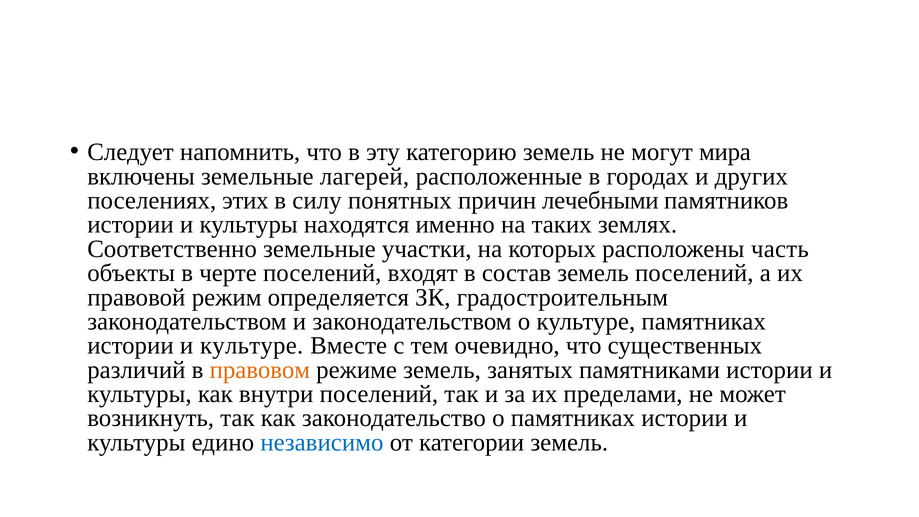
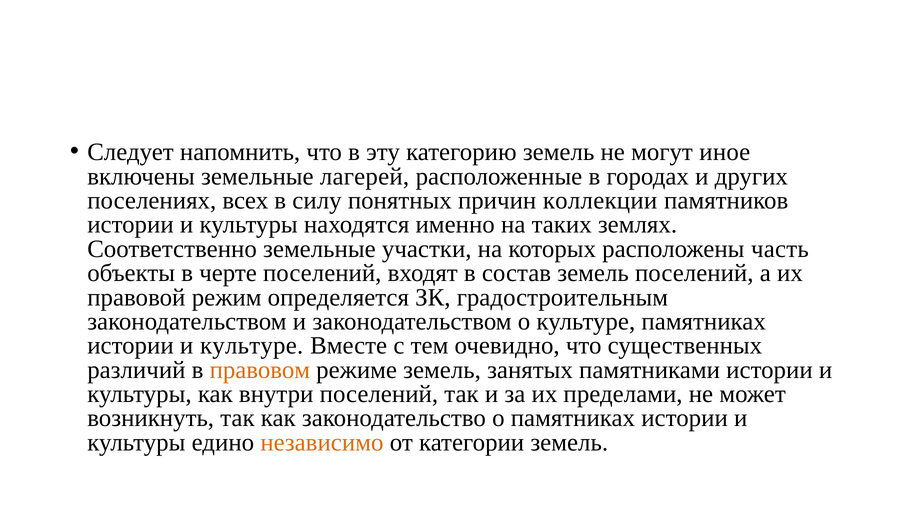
мира: мира -> иное
этих: этих -> всех
лечебными: лечебными -> коллекции
независимо colour: blue -> orange
